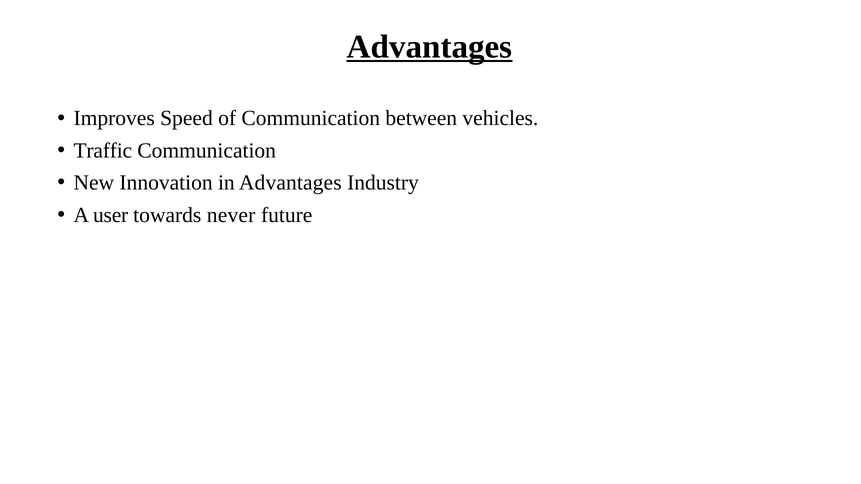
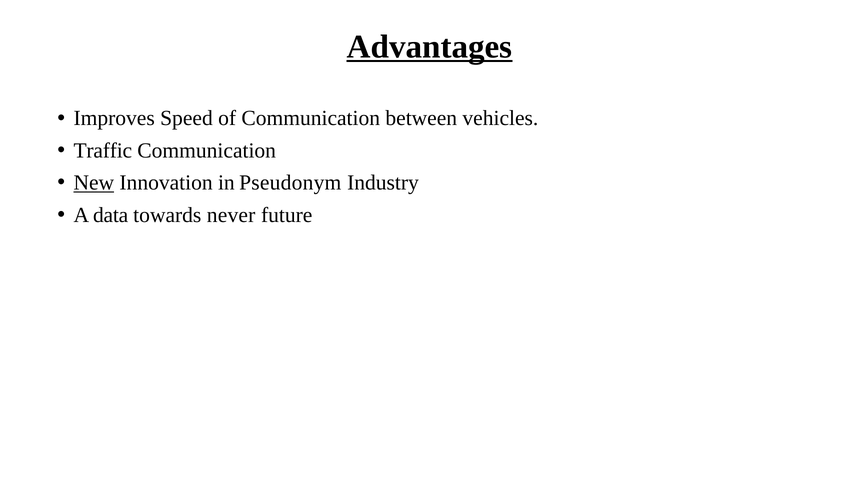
New underline: none -> present
in Advantages: Advantages -> Pseudonym
user: user -> data
